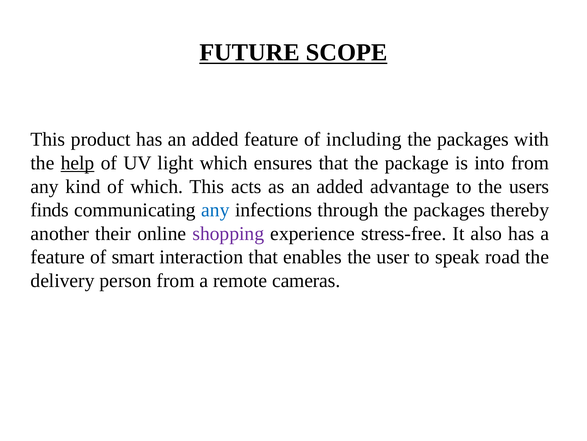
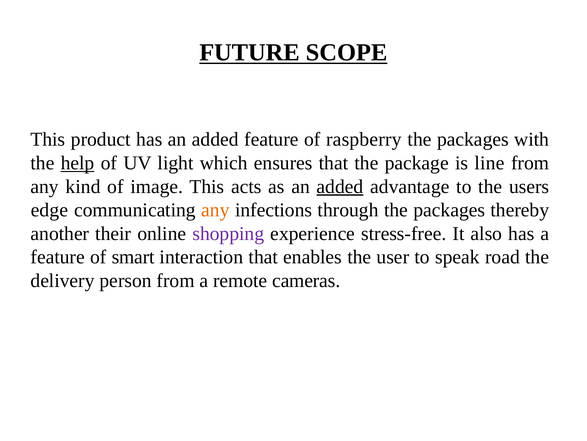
including: including -> raspberry
into: into -> line
of which: which -> image
added at (340, 186) underline: none -> present
finds: finds -> edge
any at (215, 210) colour: blue -> orange
